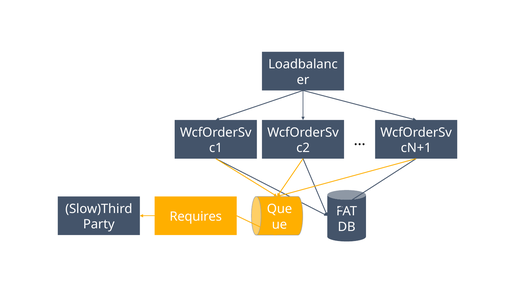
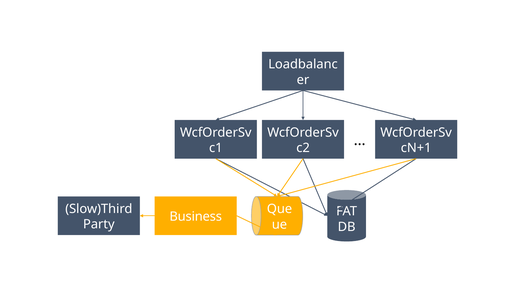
Requires: Requires -> Business
